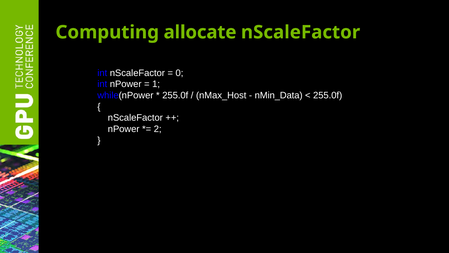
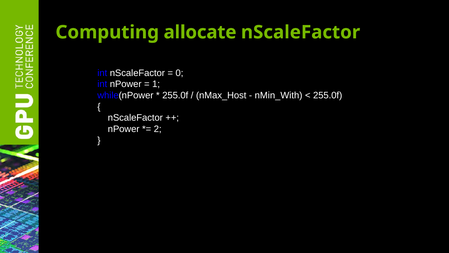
nMin_Data: nMin_Data -> nMin_With
